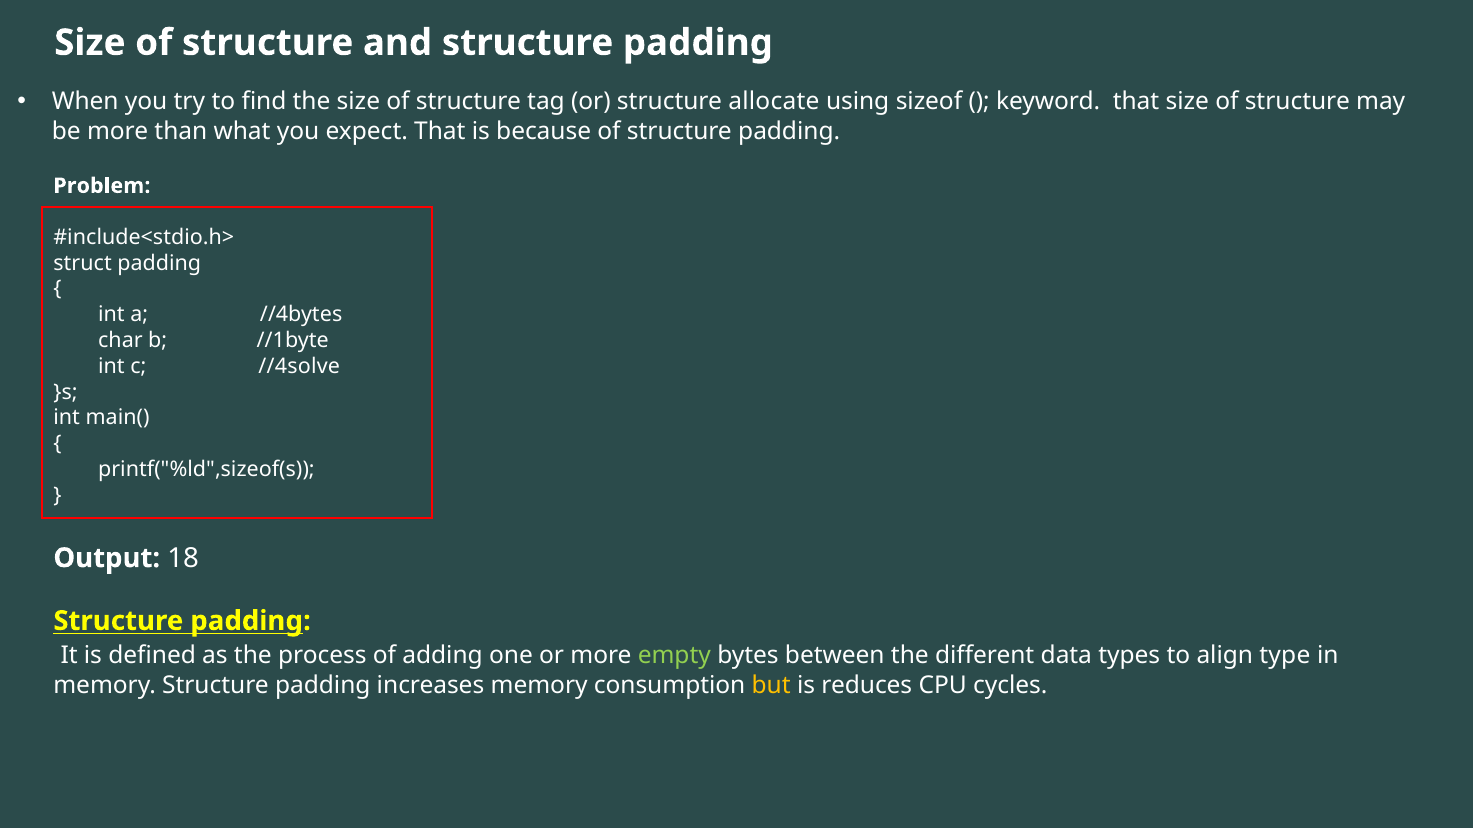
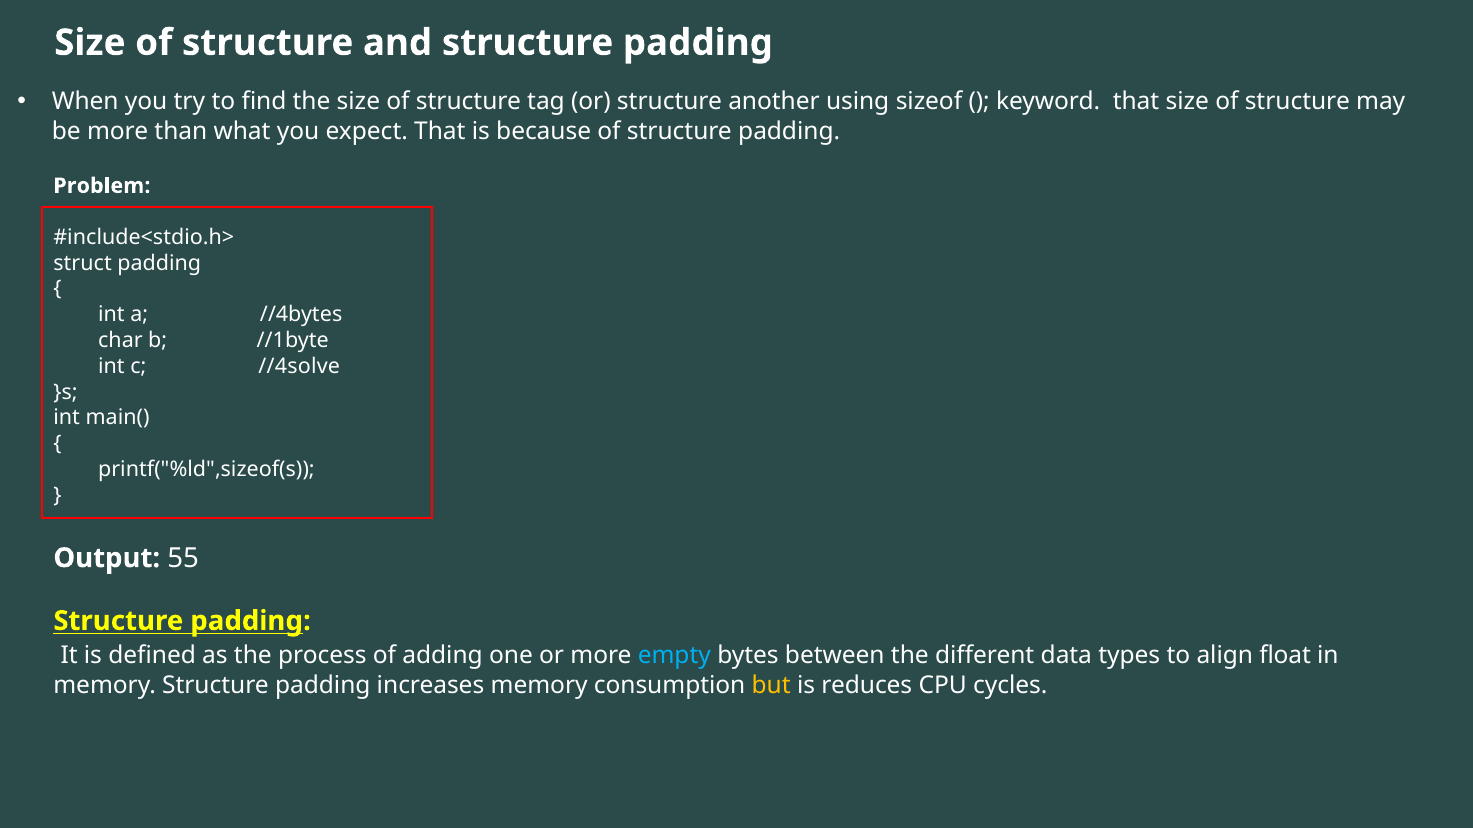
allocate: allocate -> another
18: 18 -> 55
empty colour: light green -> light blue
type: type -> float
